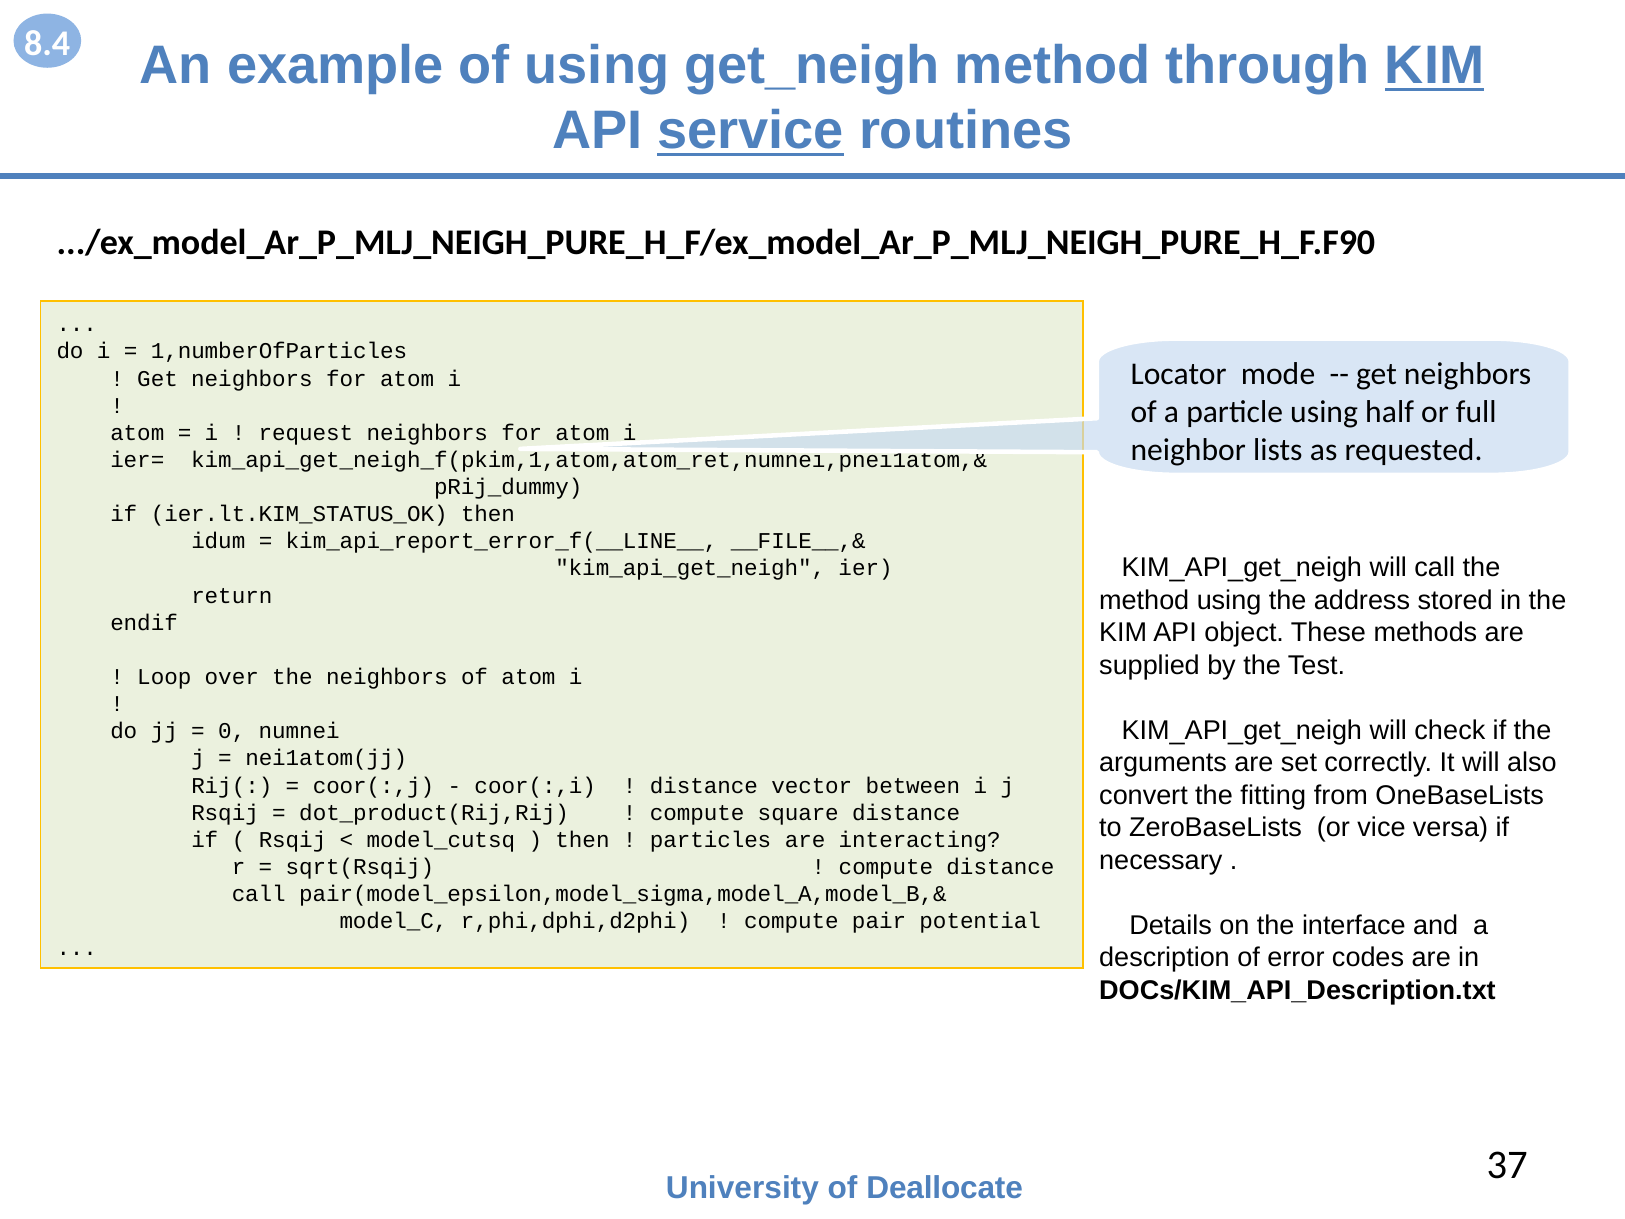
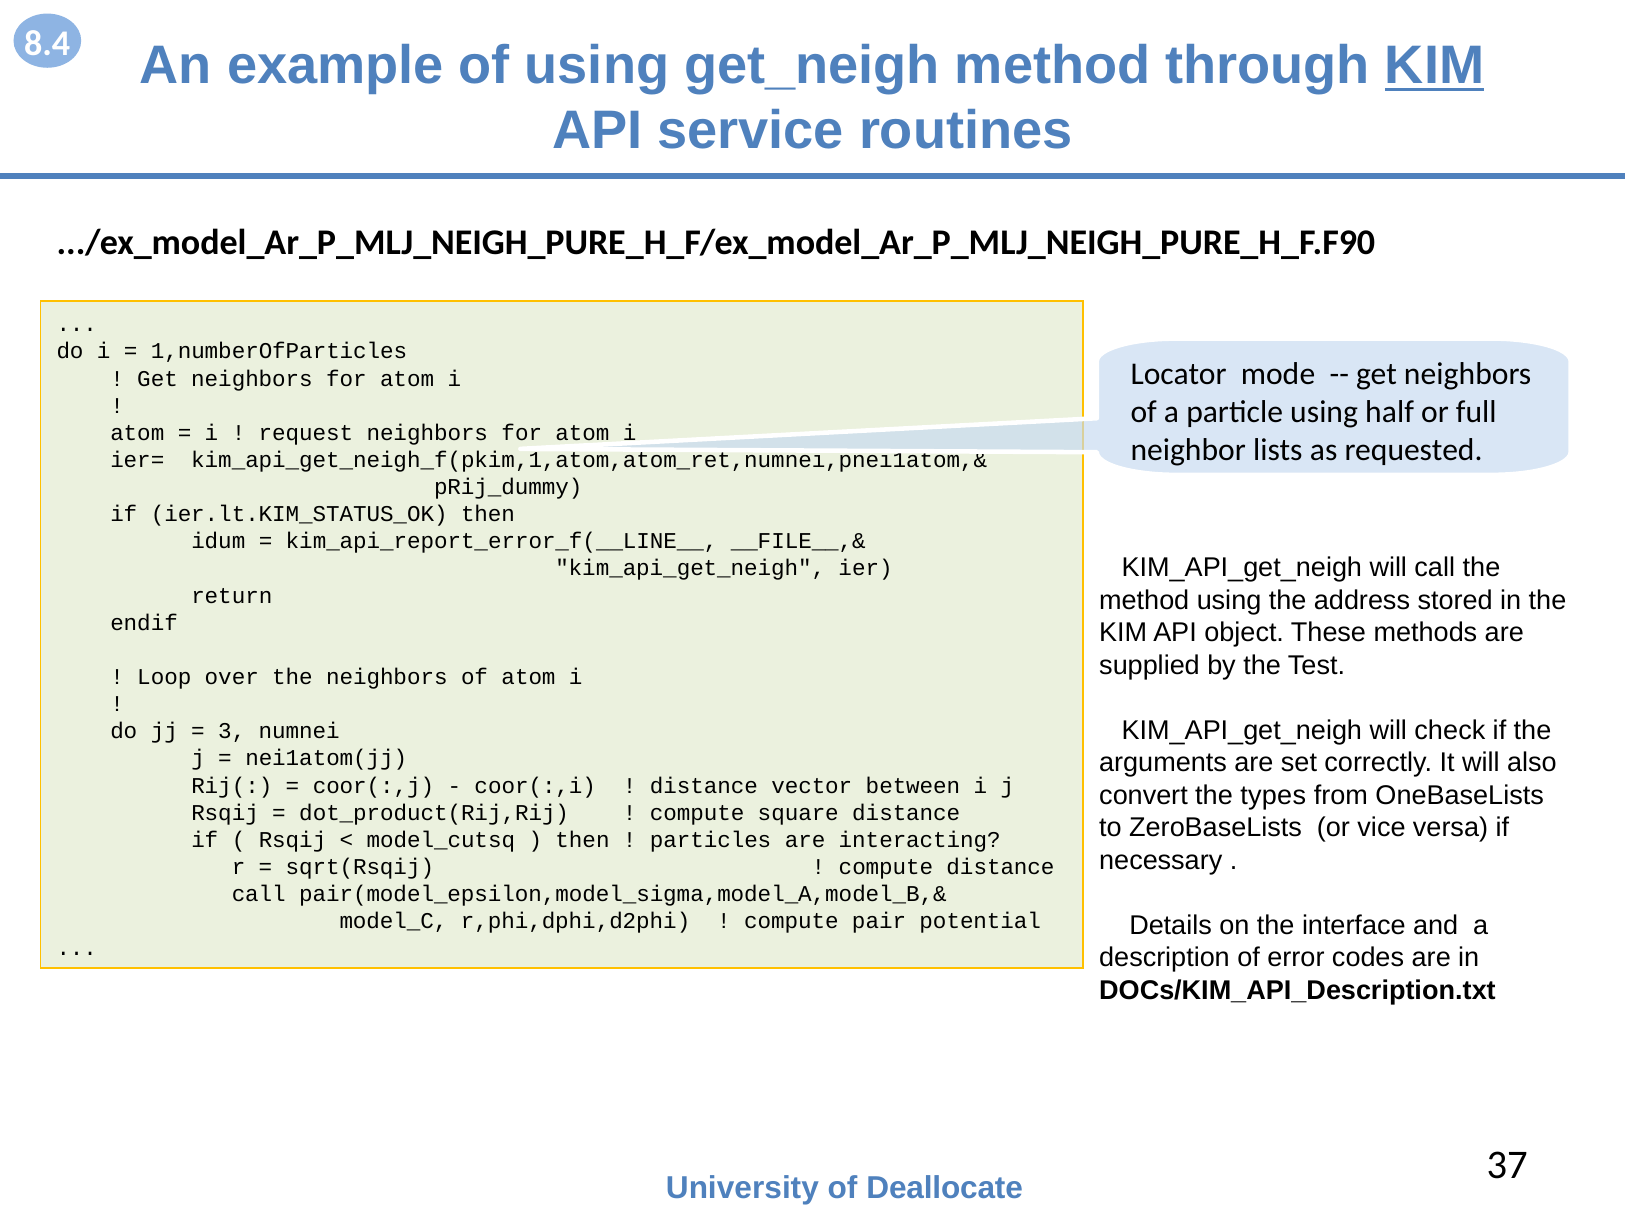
service underline: present -> none
0: 0 -> 3
fitting: fitting -> types
